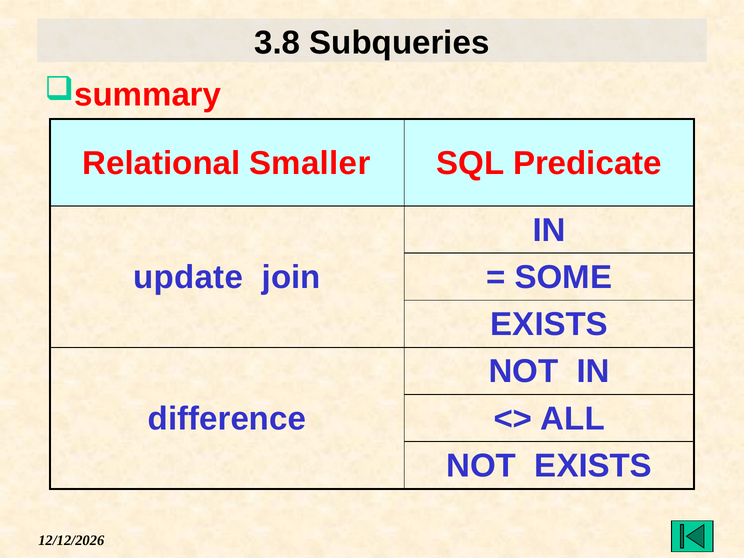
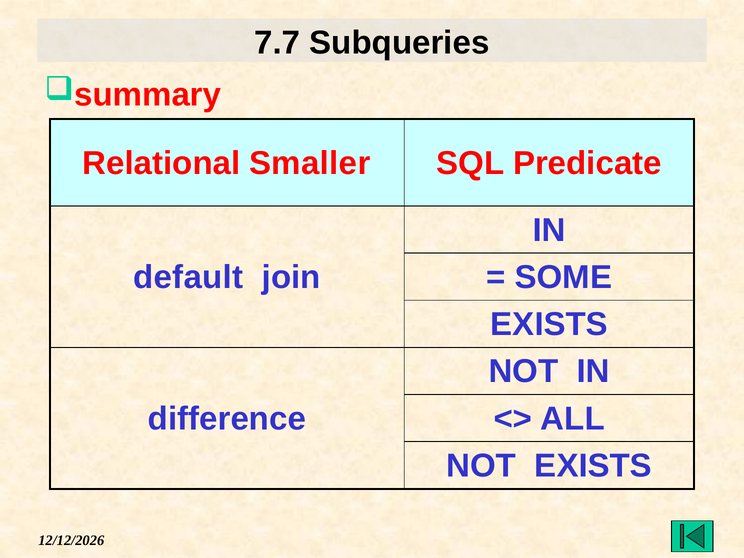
3.8: 3.8 -> 7.7
update: update -> default
